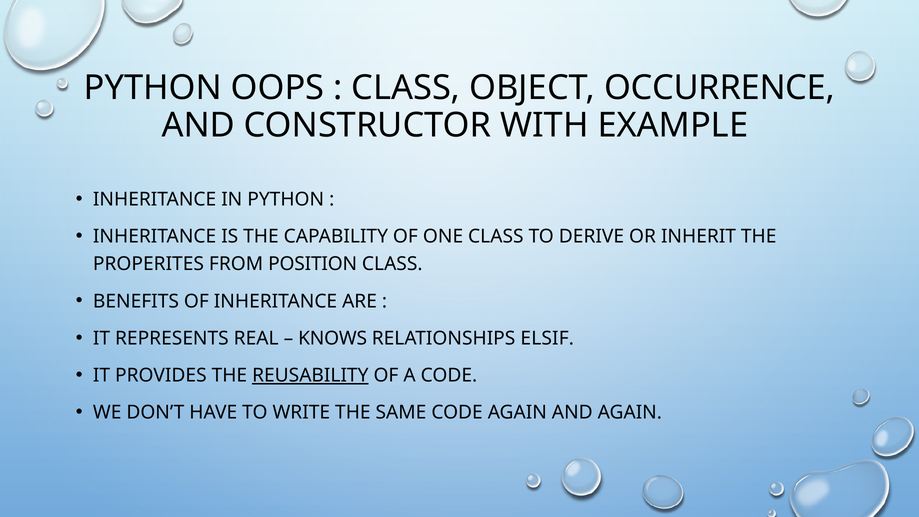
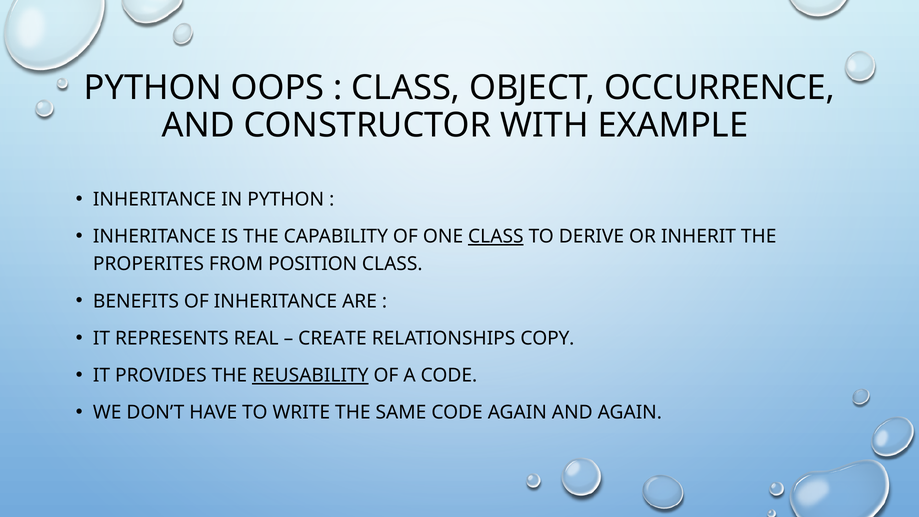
CLASS at (496, 236) underline: none -> present
KNOWS: KNOWS -> CREATE
ELSIF: ELSIF -> COPY
